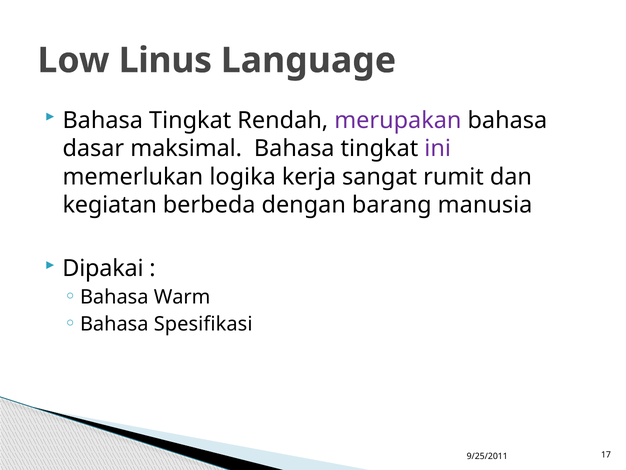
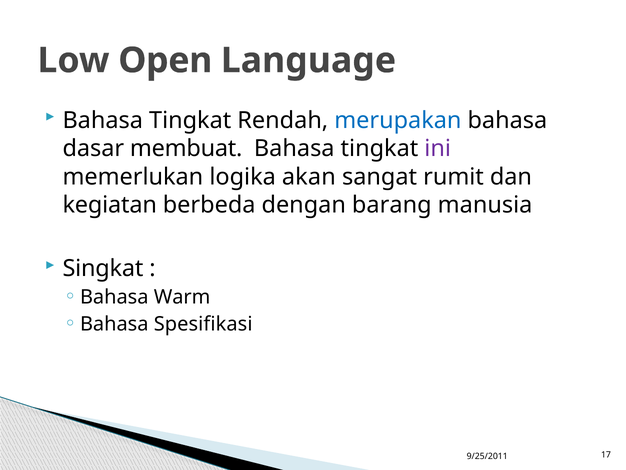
Linus: Linus -> Open
merupakan colour: purple -> blue
maksimal: maksimal -> membuat
kerja: kerja -> akan
Dipakai: Dipakai -> Singkat
